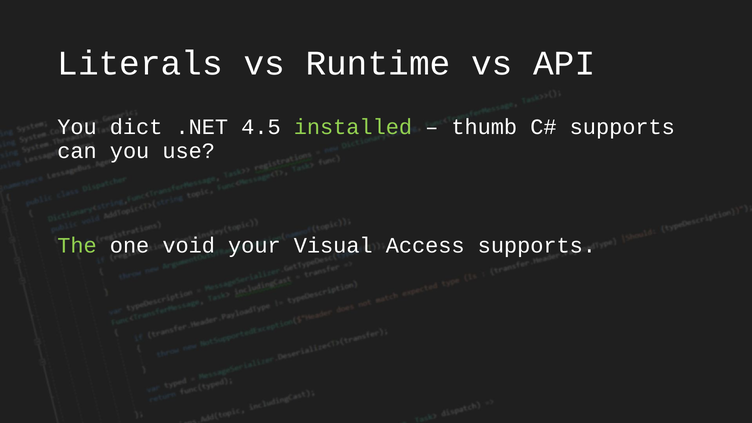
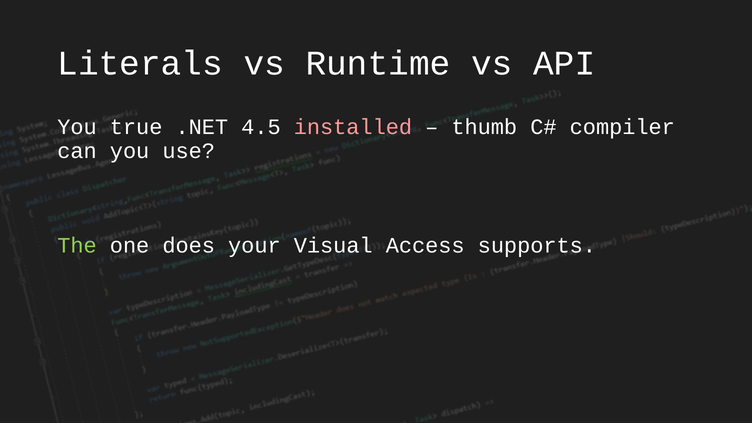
dict: dict -> true
installed colour: light green -> pink
supports at (622, 127): supports -> compiler
void: void -> does
